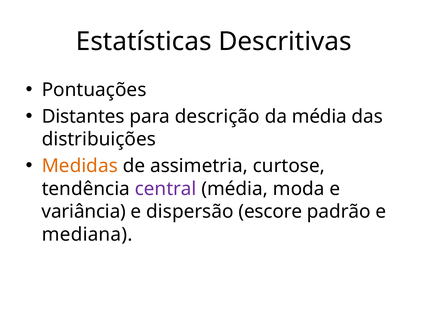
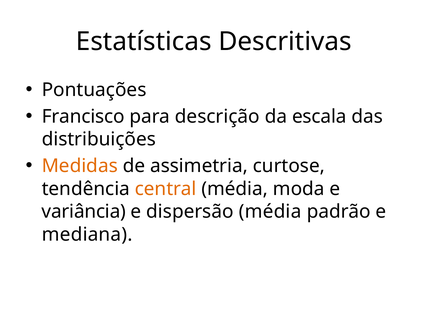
Distantes: Distantes -> Francisco
da média: média -> escala
central colour: purple -> orange
dispersão escore: escore -> média
